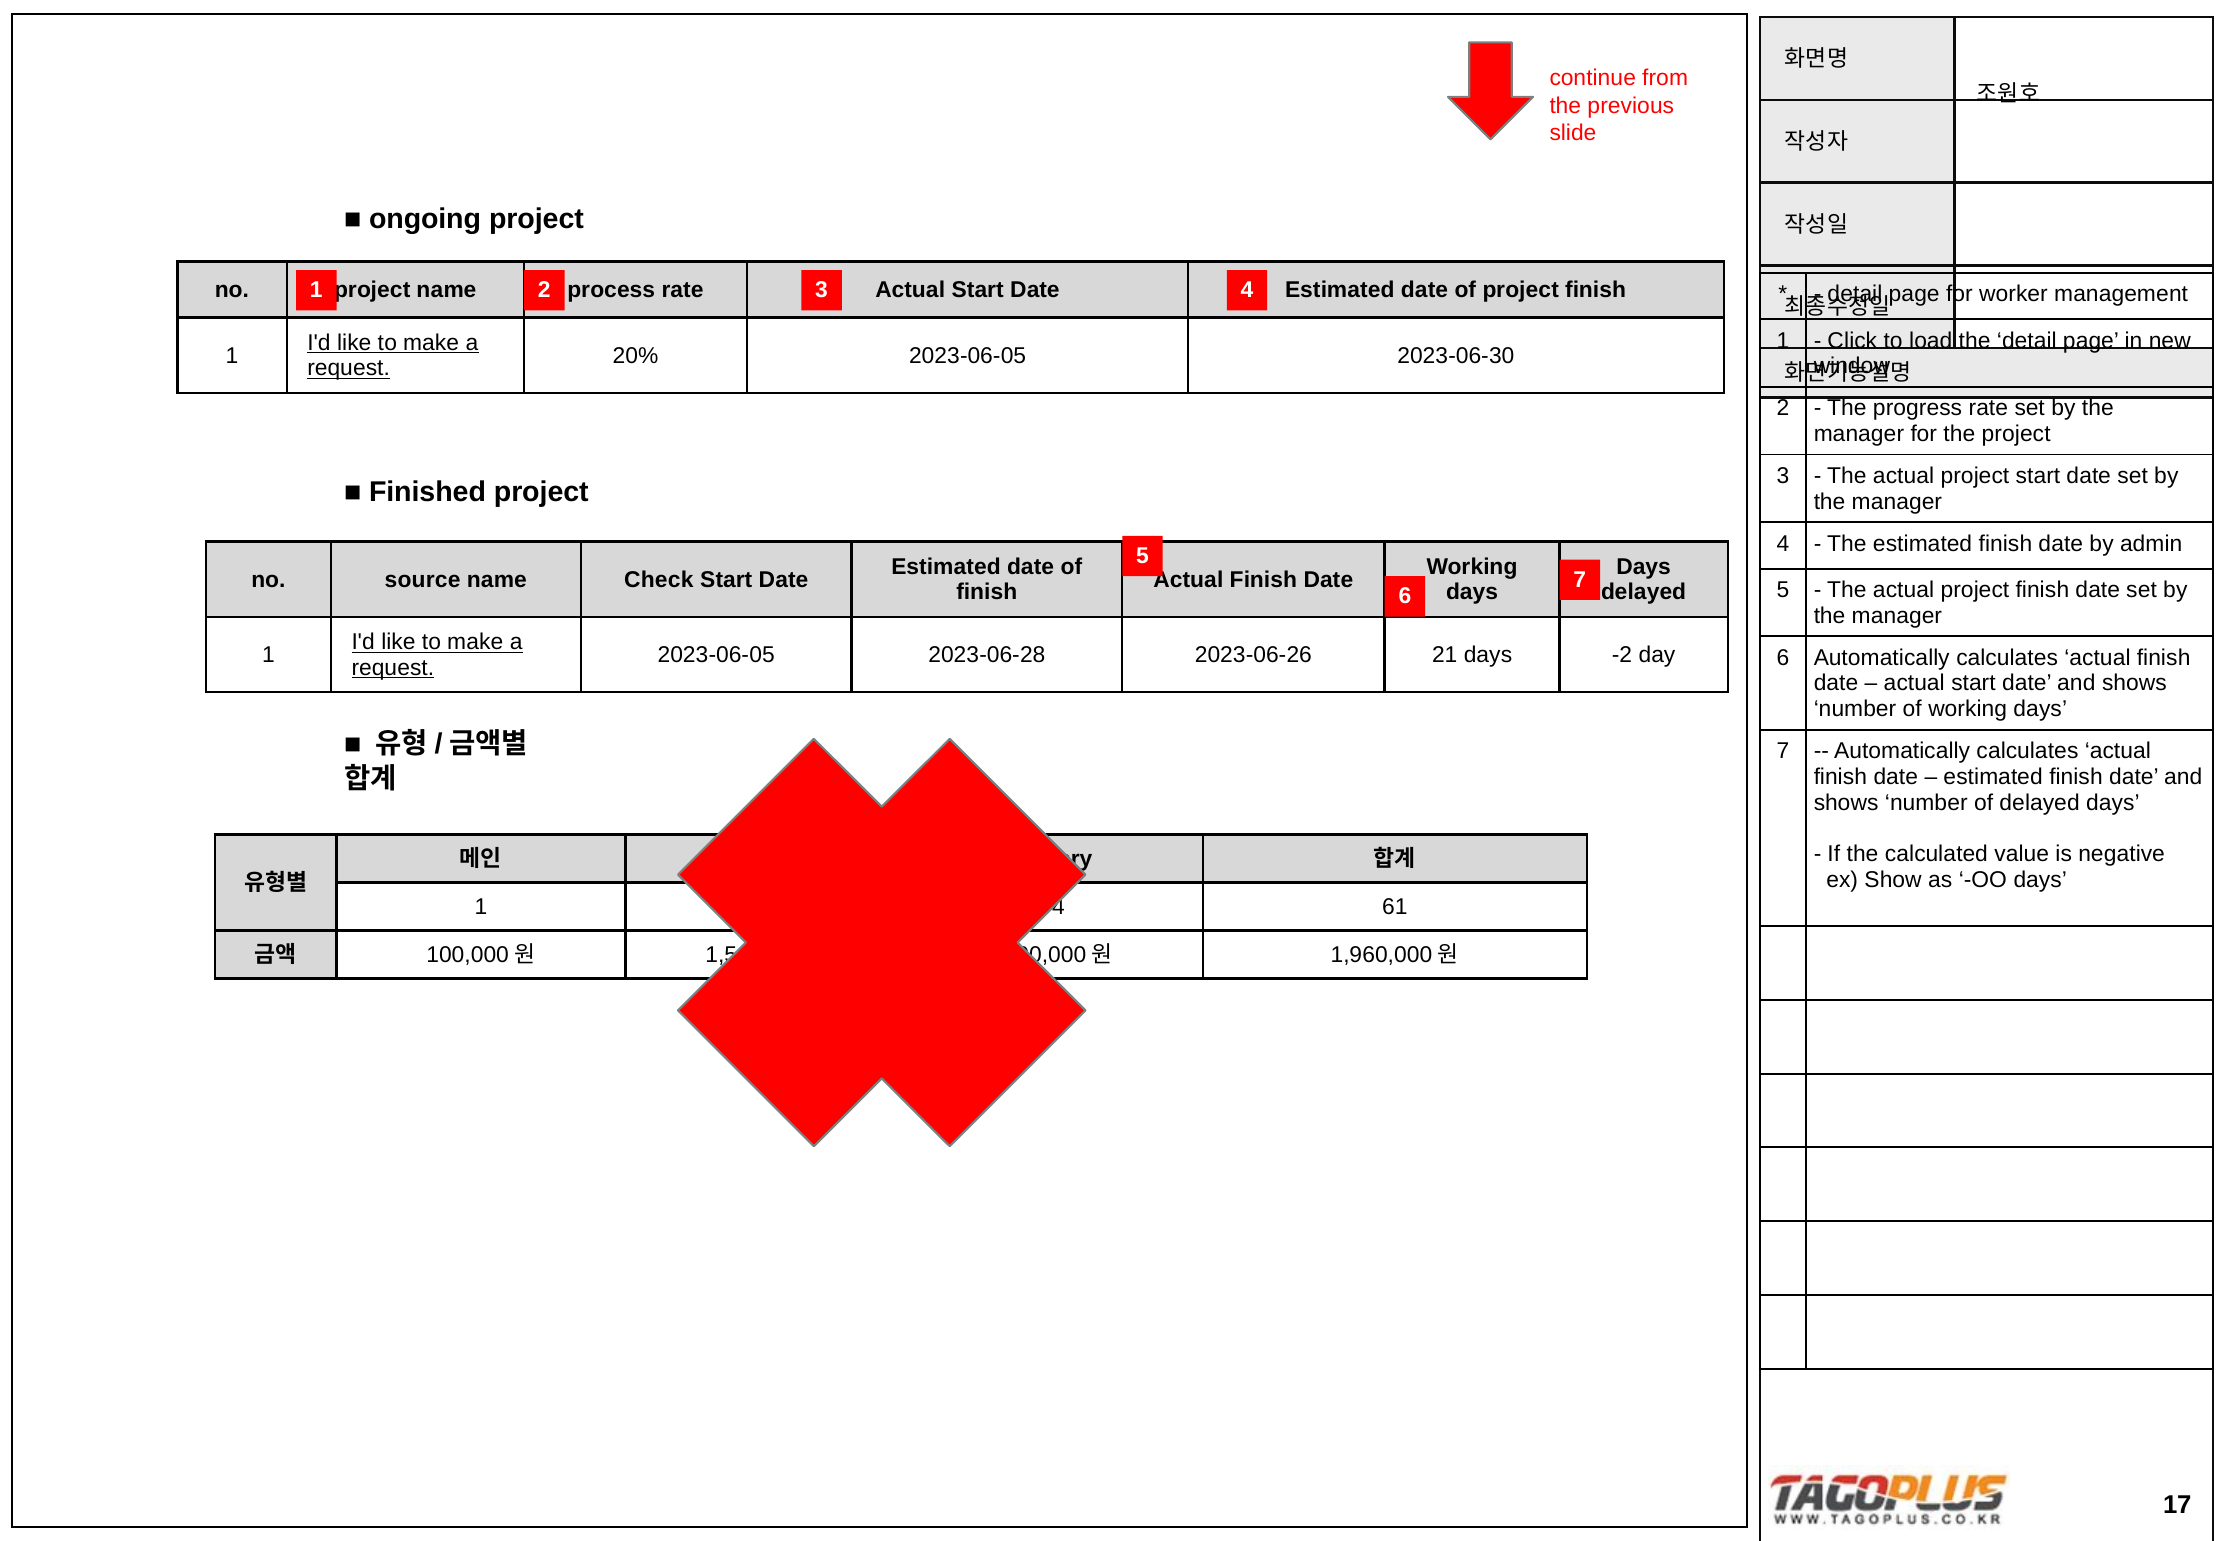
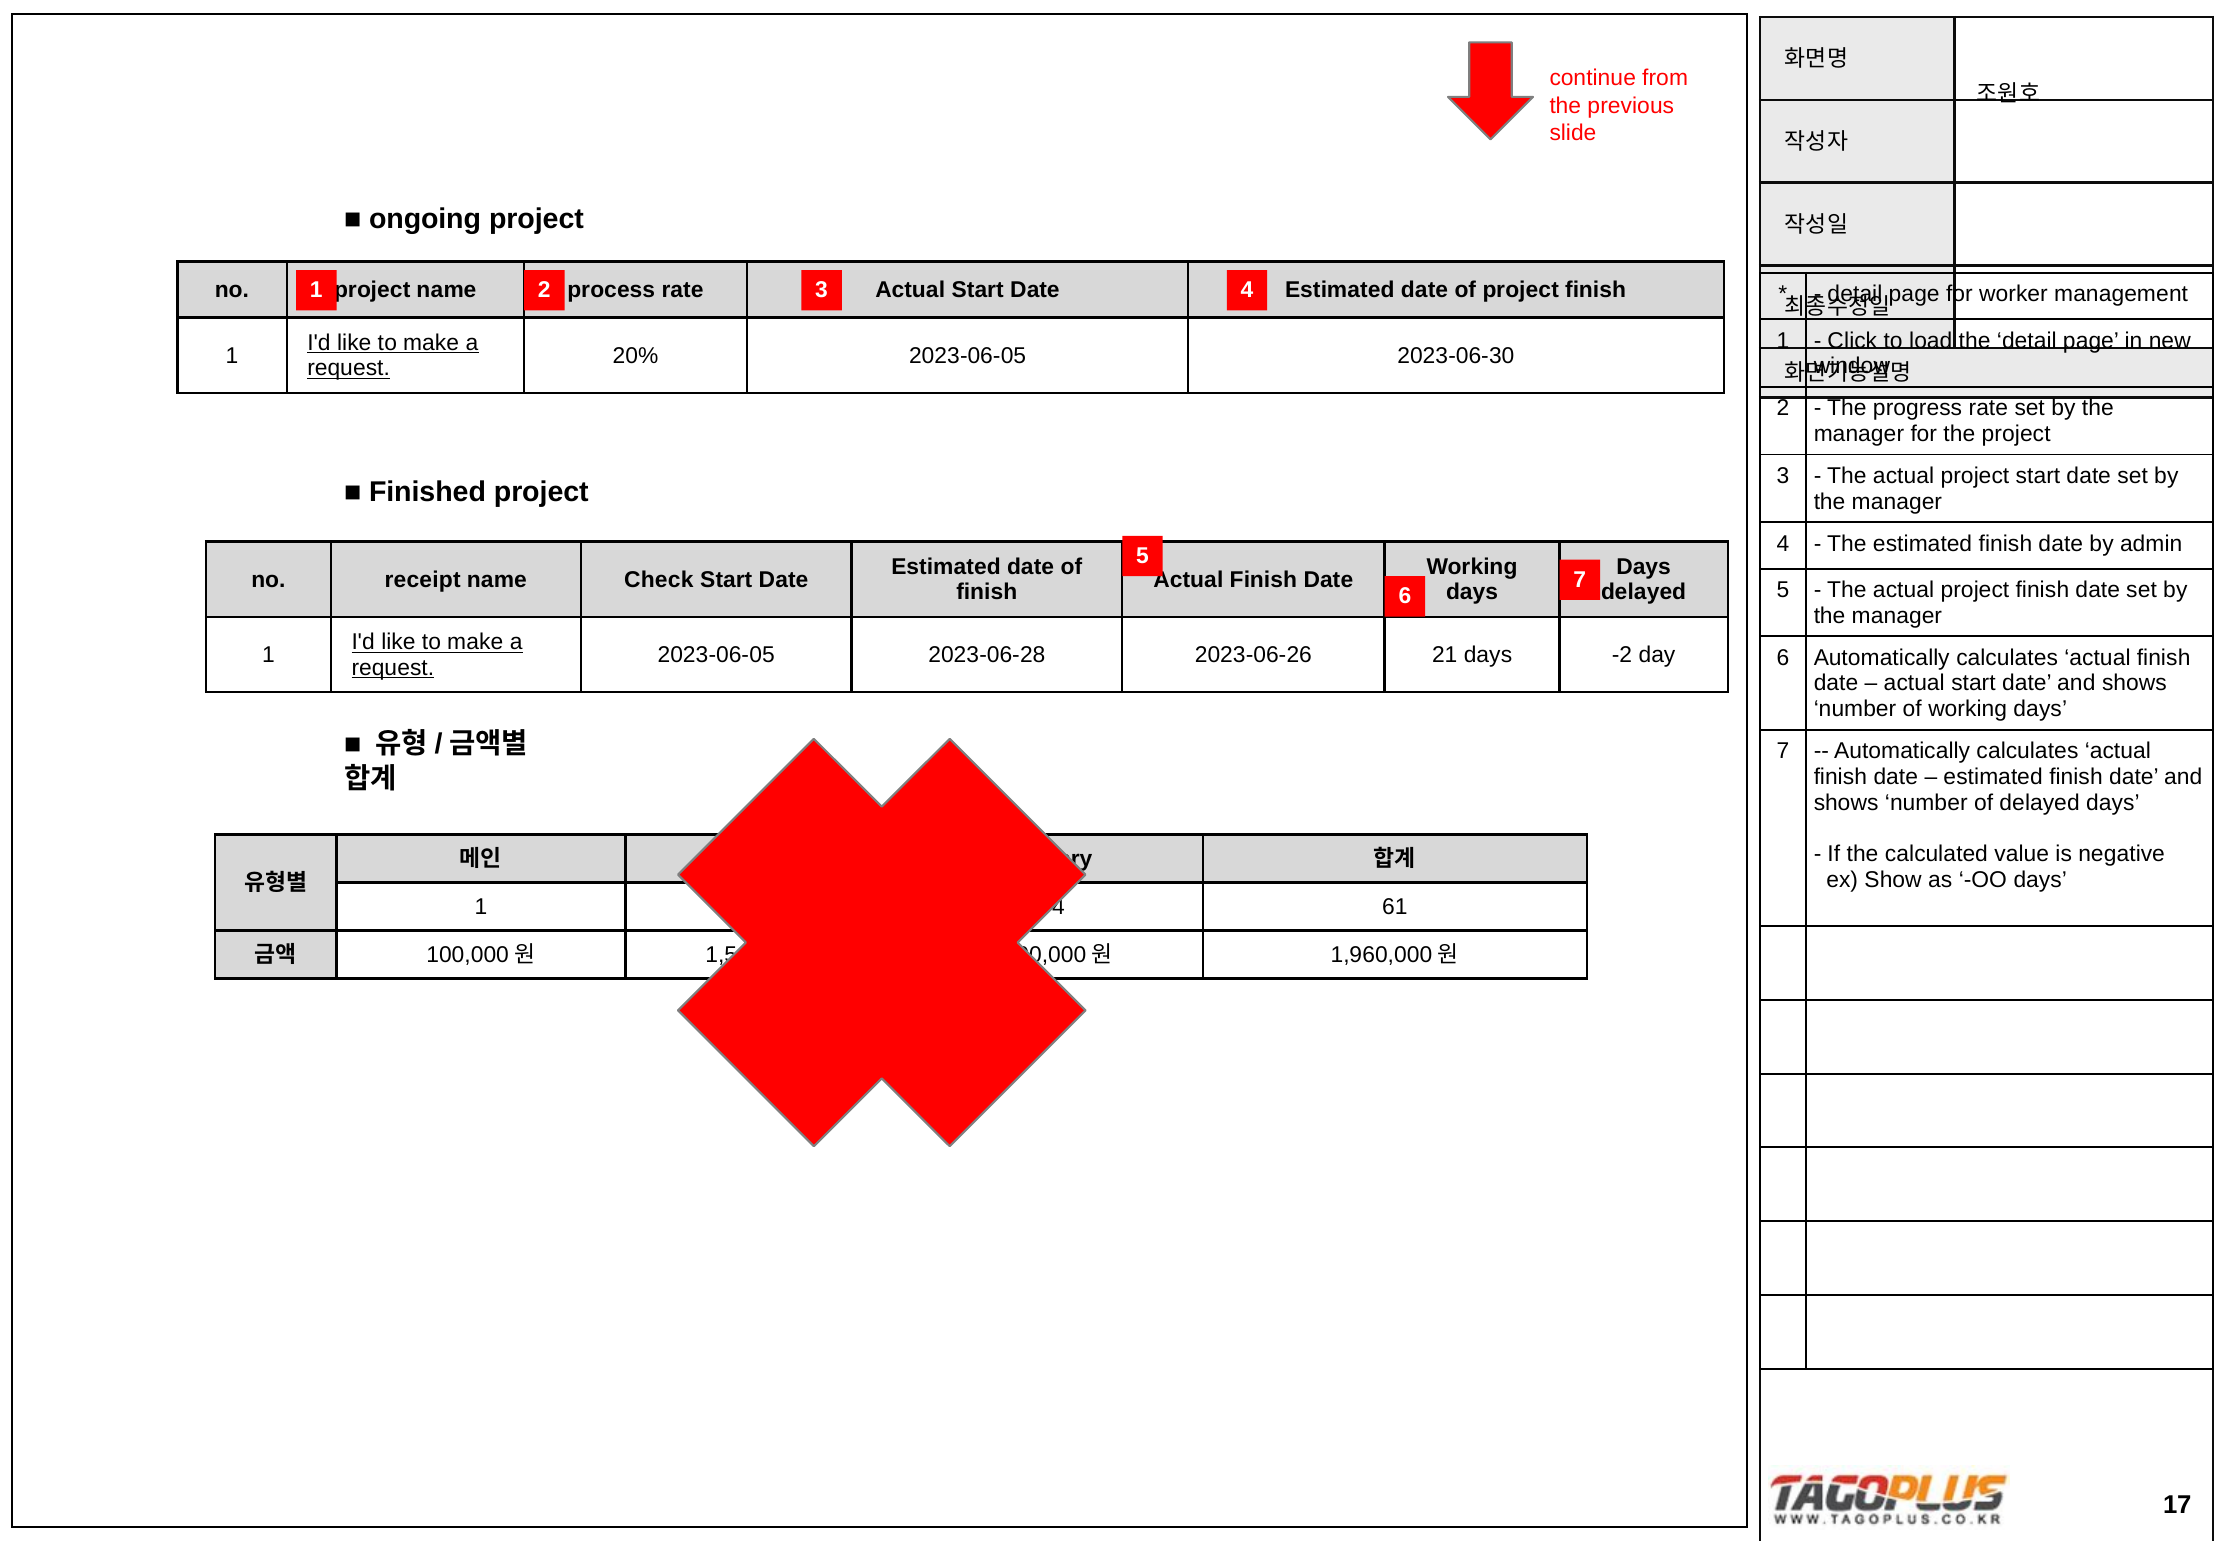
source: source -> receipt
